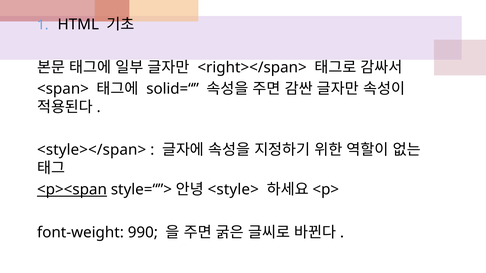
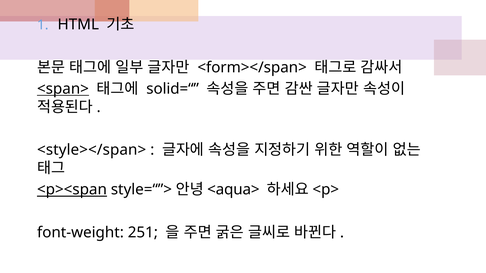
<right></span>: <right></span> -> <form></span>
<span> underline: none -> present
<style>: <style> -> <aqua>
990: 990 -> 251
